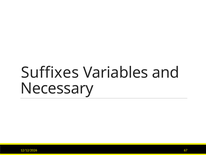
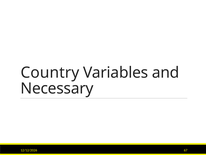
Suffixes: Suffixes -> Country
